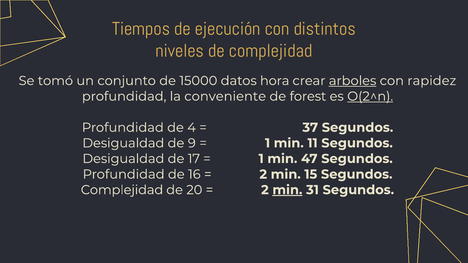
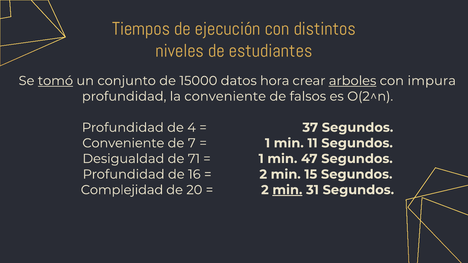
de complejidad: complejidad -> estudiantes
tomó underline: none -> present
rapidez: rapidez -> impura
forest: forest -> falsos
O(2^n underline: present -> none
Desigualdad at (123, 143): Desigualdad -> Conveniente
9: 9 -> 7
17: 17 -> 71
